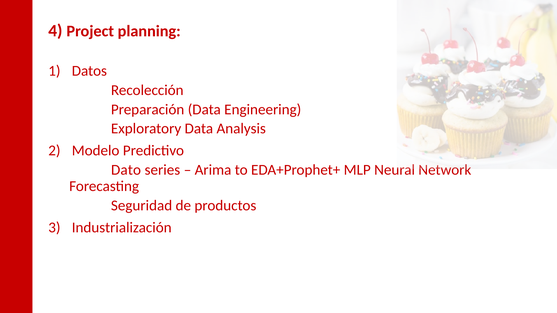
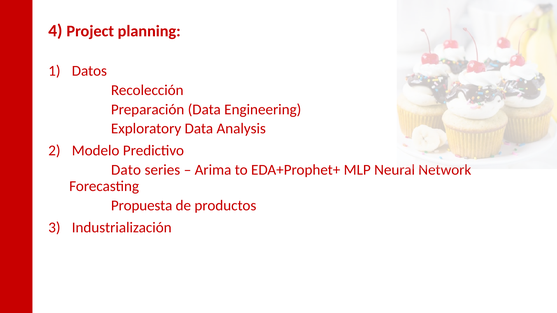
Seguridad: Seguridad -> Propuesta
